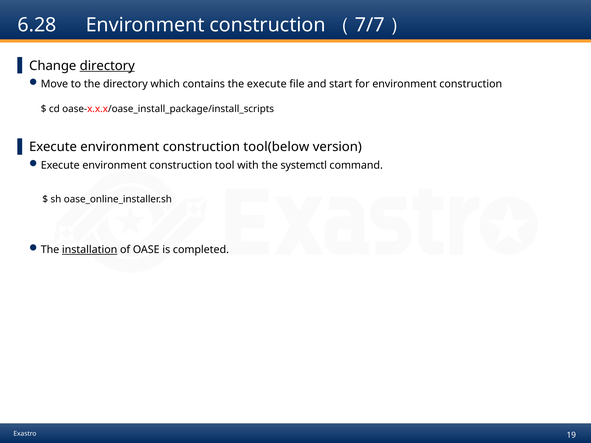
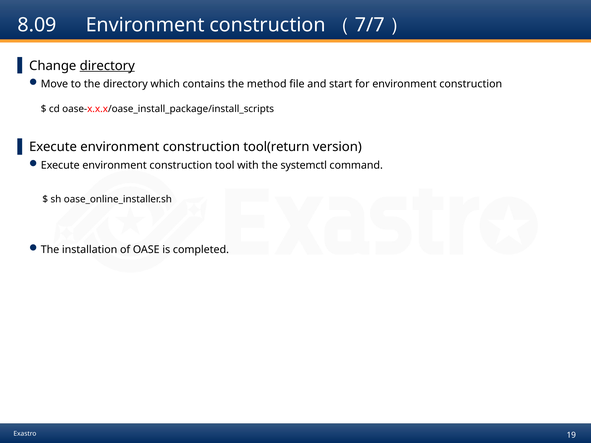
6.28: 6.28 -> 8.09
the execute: execute -> method
tool(below: tool(below -> tool(return
installation underline: present -> none
